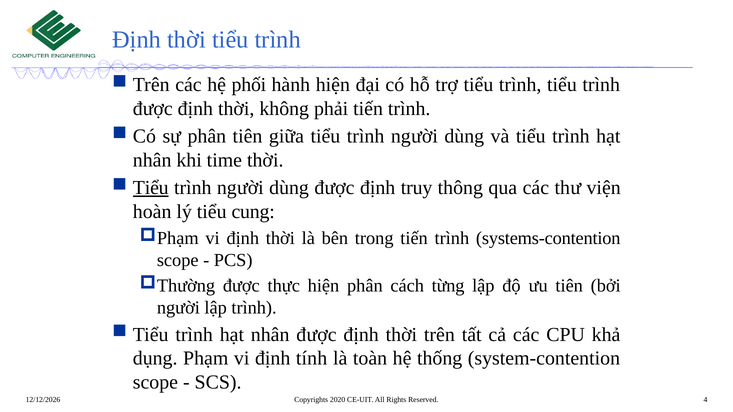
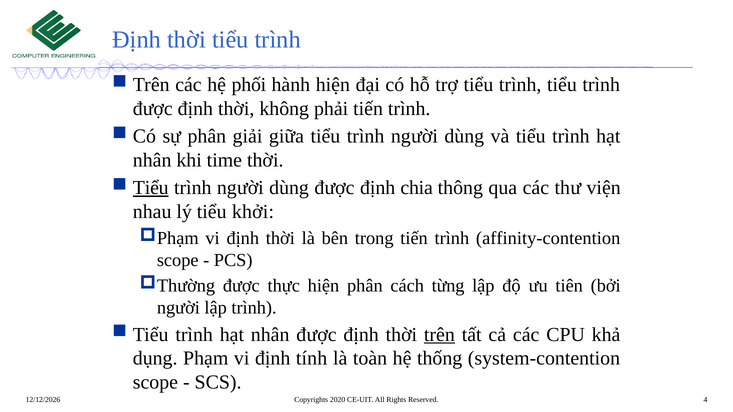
phân tiên: tiên -> giải
truy: truy -> chia
hoàn: hoàn -> nhau
cung: cung -> khởi
systems-contention: systems-contention -> affinity-contention
trên at (439, 335) underline: none -> present
